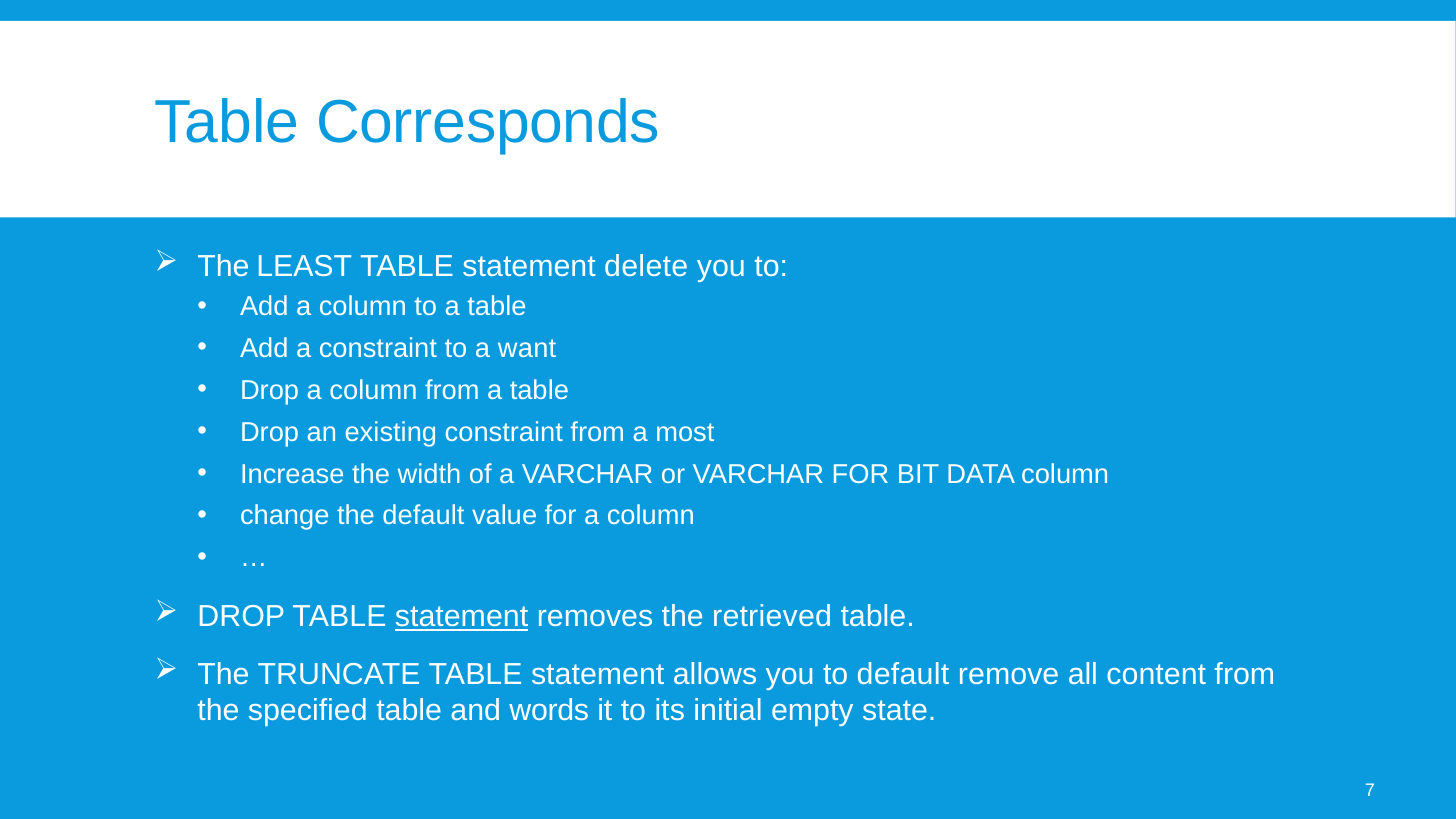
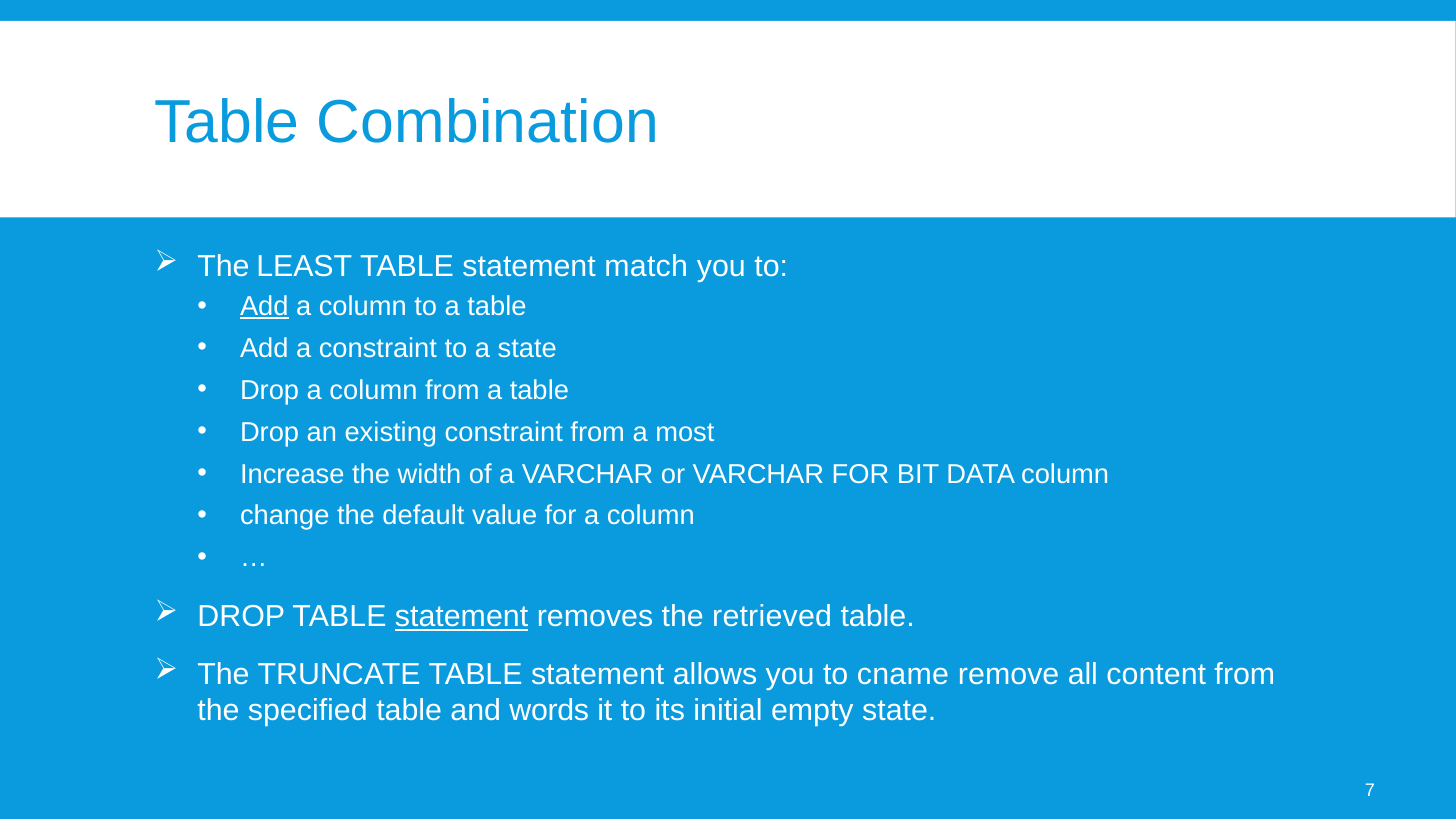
Corresponds: Corresponds -> Combination
delete: delete -> match
Add at (264, 307) underline: none -> present
a want: want -> state
to default: default -> cname
